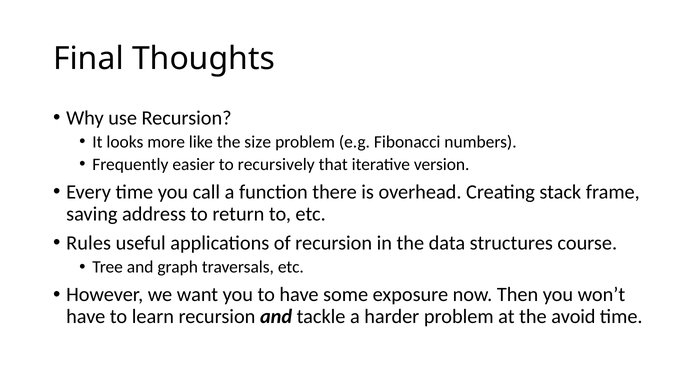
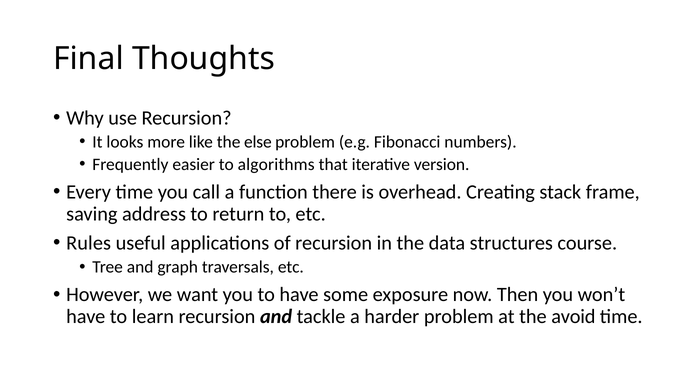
size: size -> else
recursively: recursively -> algorithms
